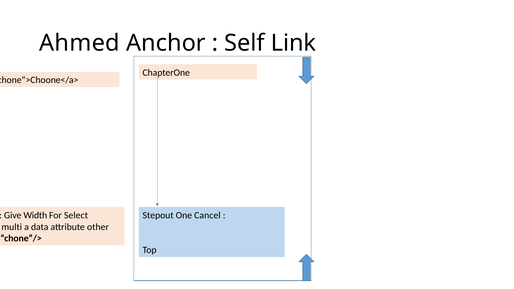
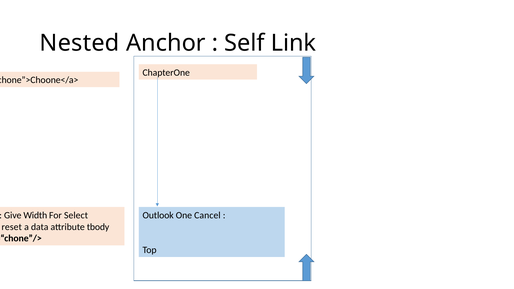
Ahmed: Ahmed -> Nested
Stepout: Stepout -> Outlook
multi: multi -> reset
other: other -> tbody
